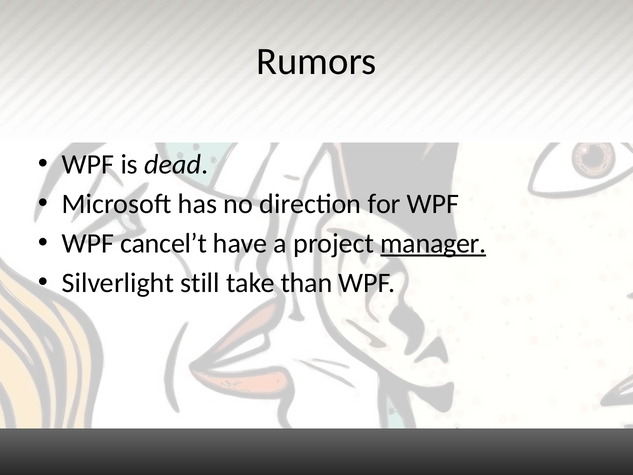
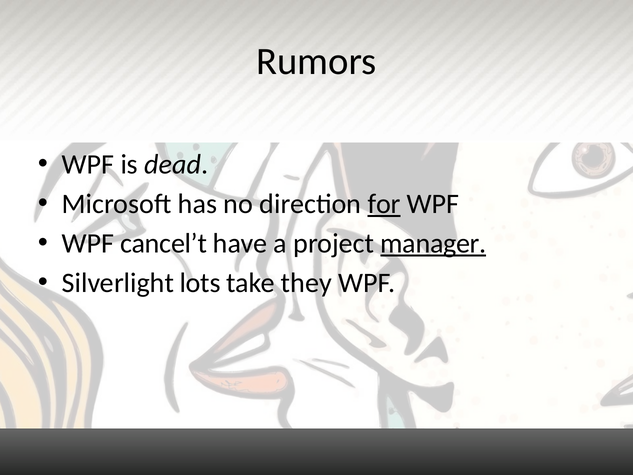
for underline: none -> present
still: still -> lots
than: than -> they
